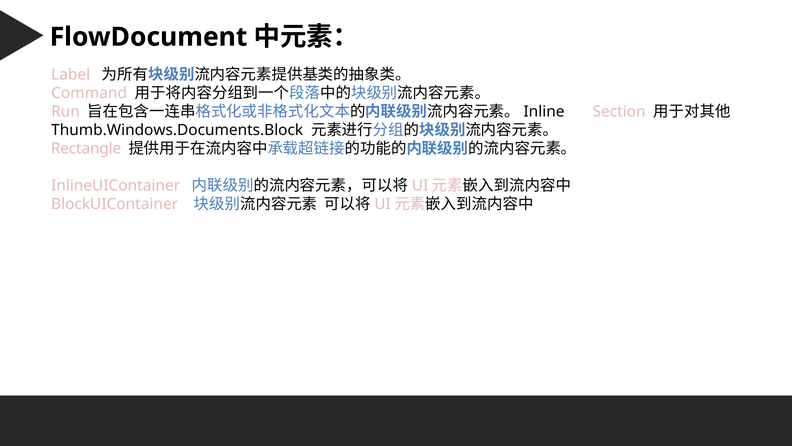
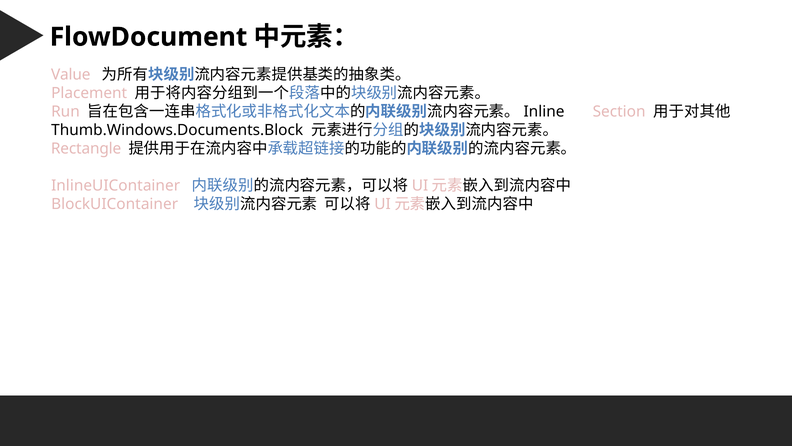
Label: Label -> Value
Command: Command -> Placement
